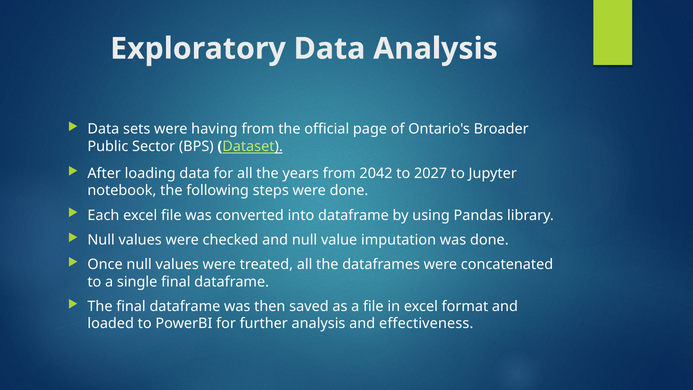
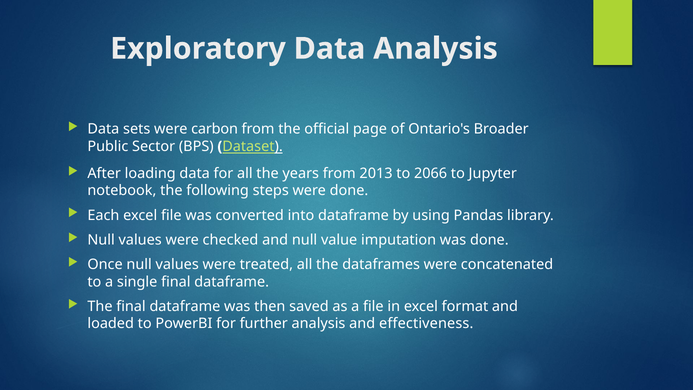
having: having -> carbon
2042: 2042 -> 2013
2027: 2027 -> 2066
